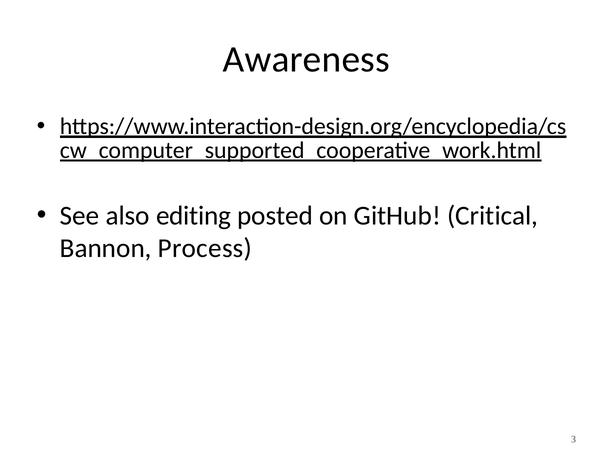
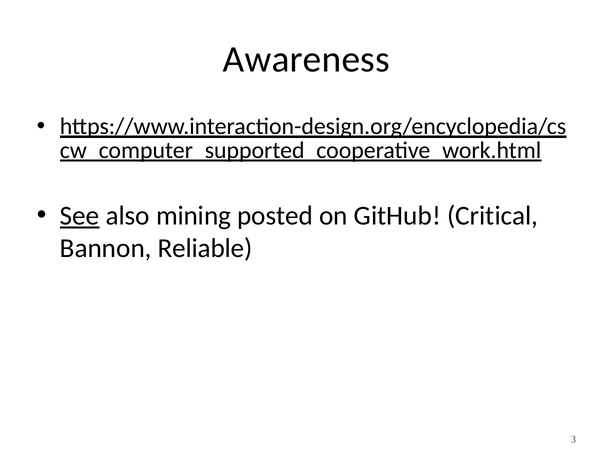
See underline: none -> present
editing: editing -> mining
Process: Process -> Reliable
